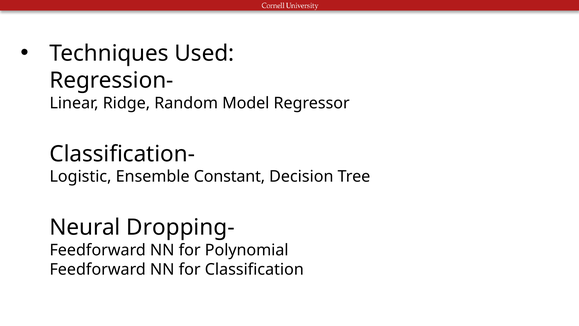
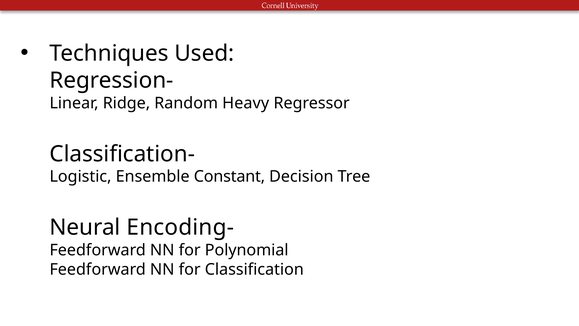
Model: Model -> Heavy
Dropping-: Dropping- -> Encoding-
